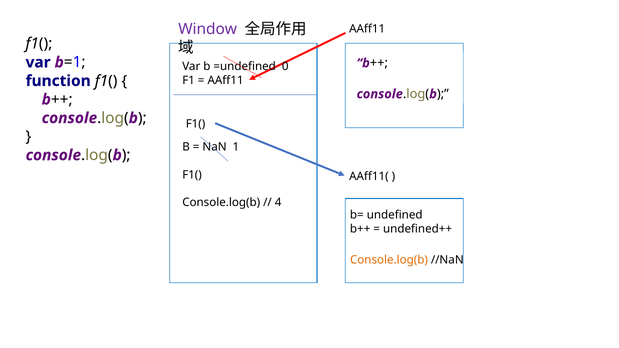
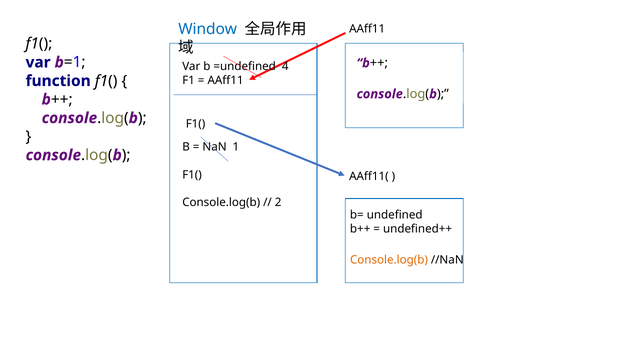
Window colour: purple -> blue
0: 0 -> 4
4: 4 -> 2
